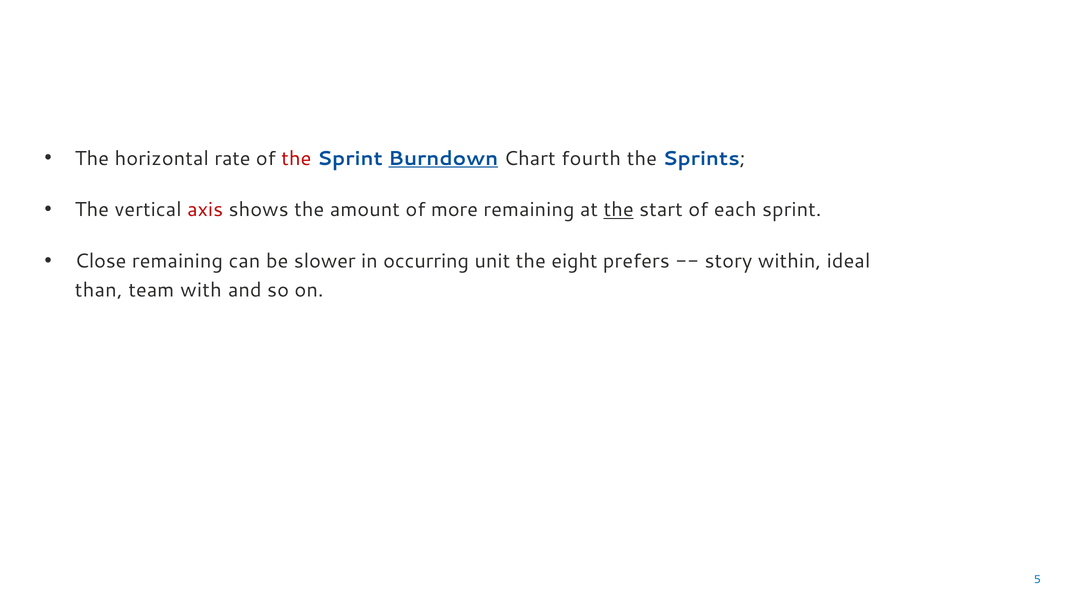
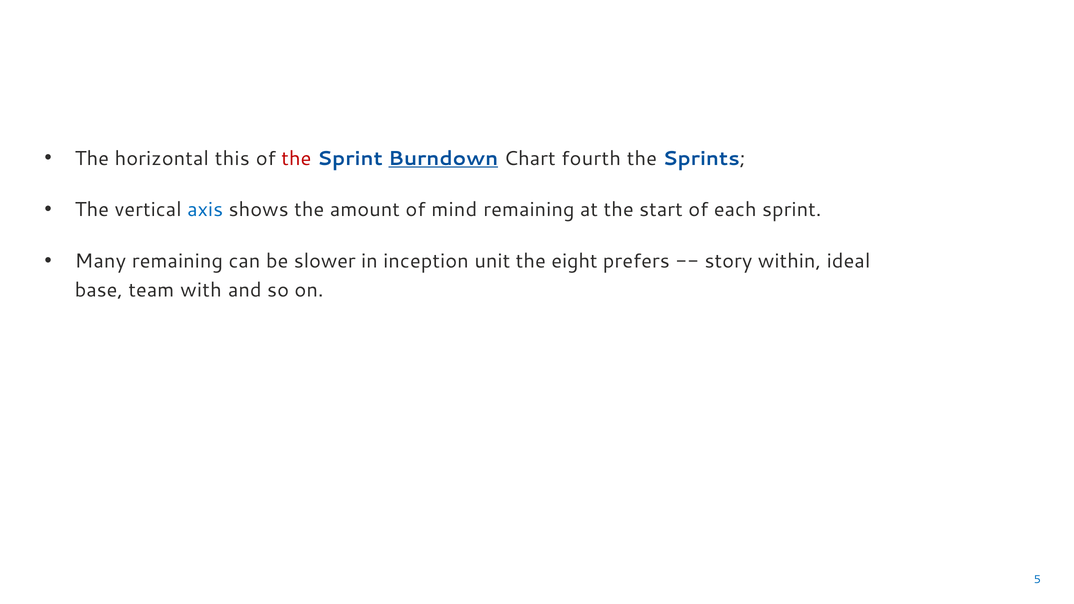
rate: rate -> this
axis colour: red -> blue
more: more -> mind
the at (619, 210) underline: present -> none
Close: Close -> Many
occurring: occurring -> inception
than: than -> base
